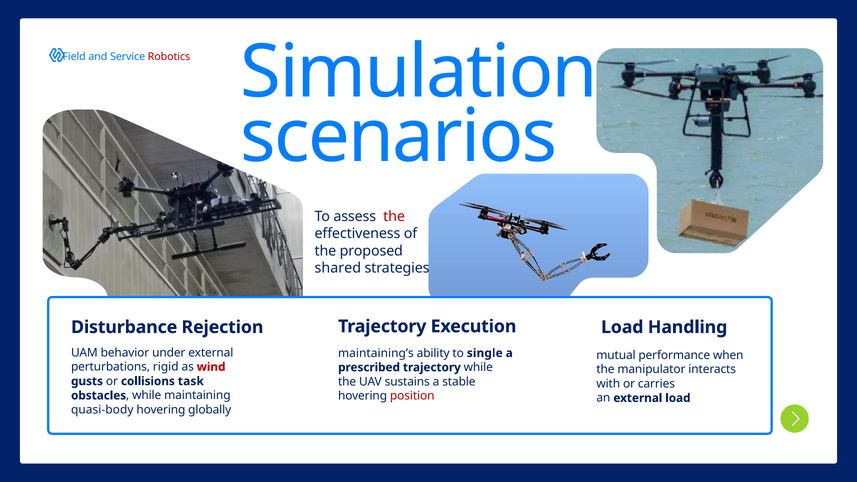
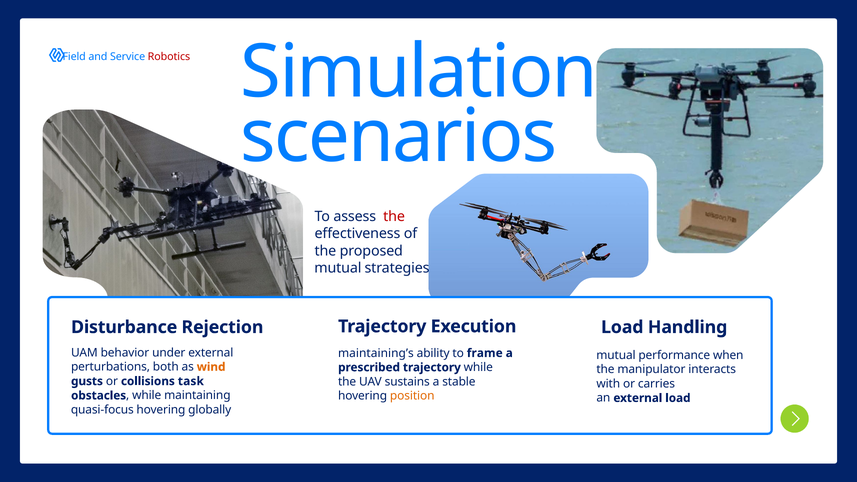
shared at (338, 268): shared -> mutual
single: single -> frame
rigid: rigid -> both
wind colour: red -> orange
position colour: red -> orange
quasi-body: quasi-body -> quasi-focus
